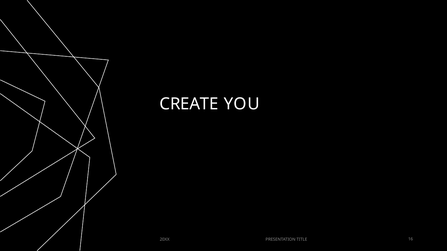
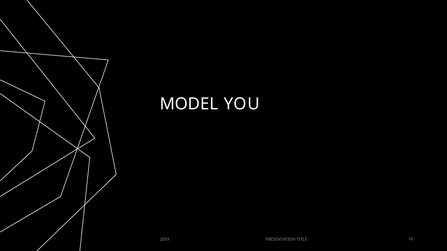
CREATE: CREATE -> MODEL
